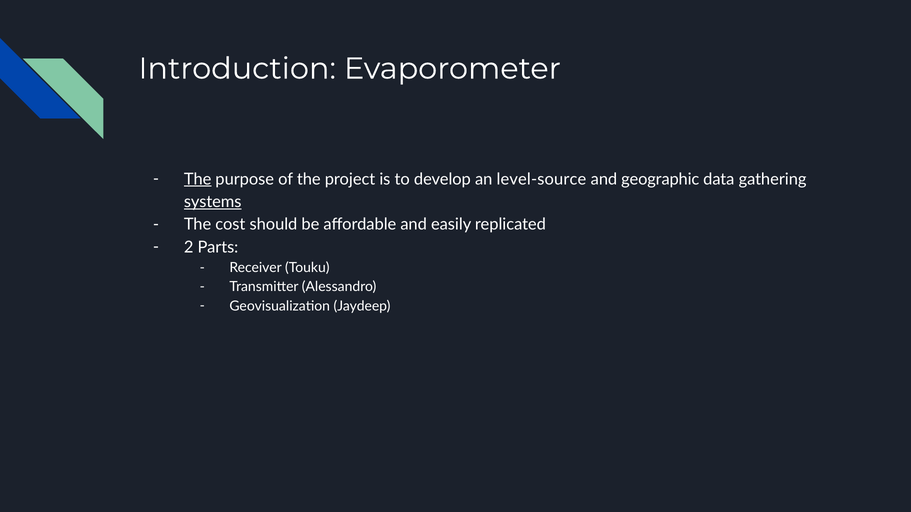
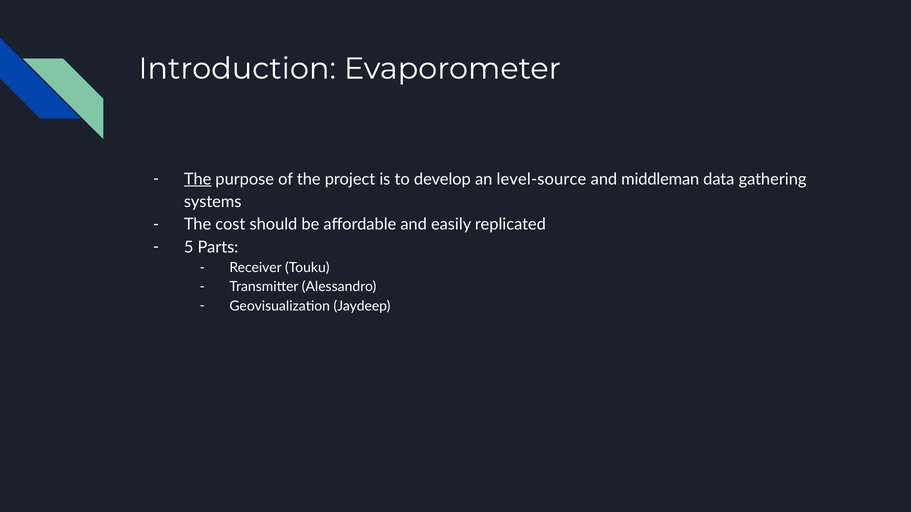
geographic: geographic -> middleman
systems underline: present -> none
2: 2 -> 5
